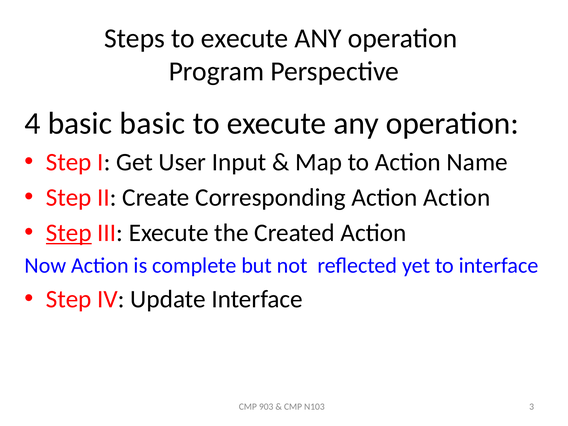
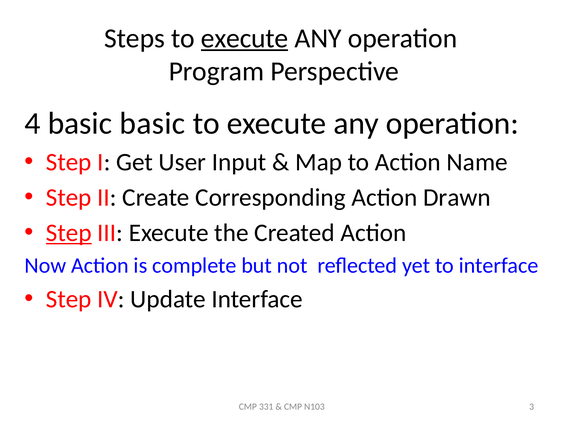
execute at (245, 38) underline: none -> present
Action Action: Action -> Drawn
903: 903 -> 331
